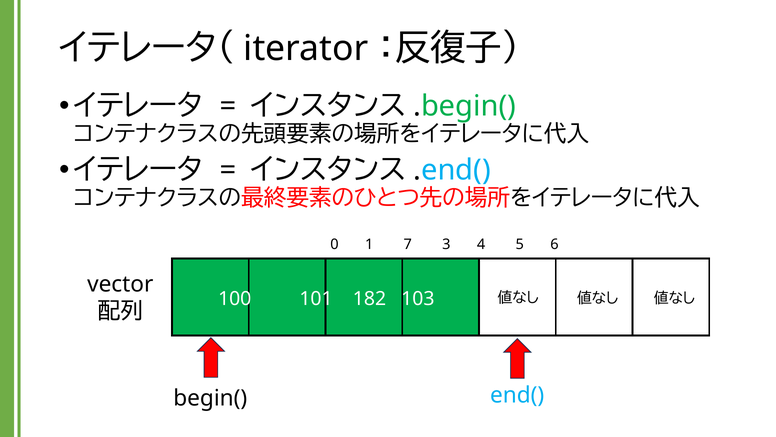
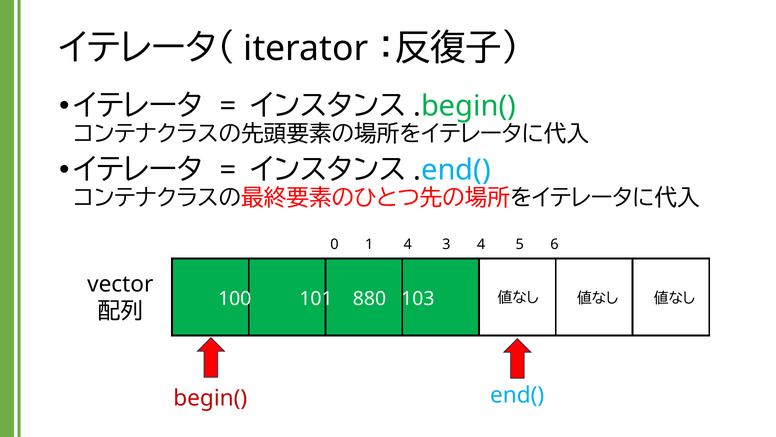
1 7: 7 -> 4
182: 182 -> 880
begin( colour: black -> red
